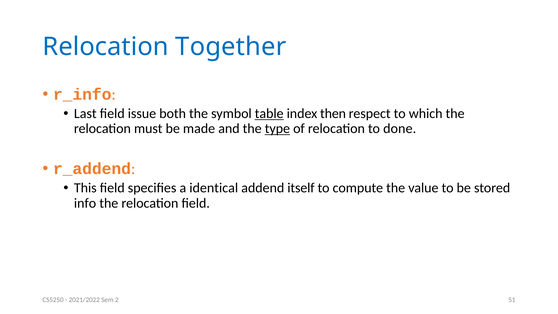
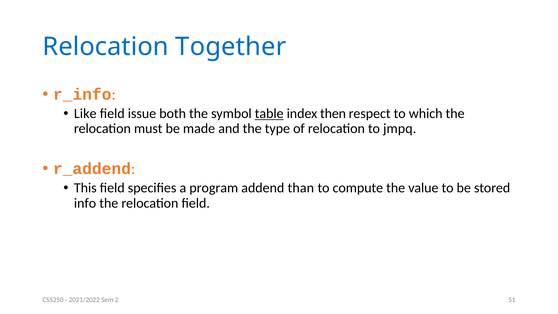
Last: Last -> Like
type underline: present -> none
done: done -> jmpq
identical: identical -> program
itself: itself -> than
